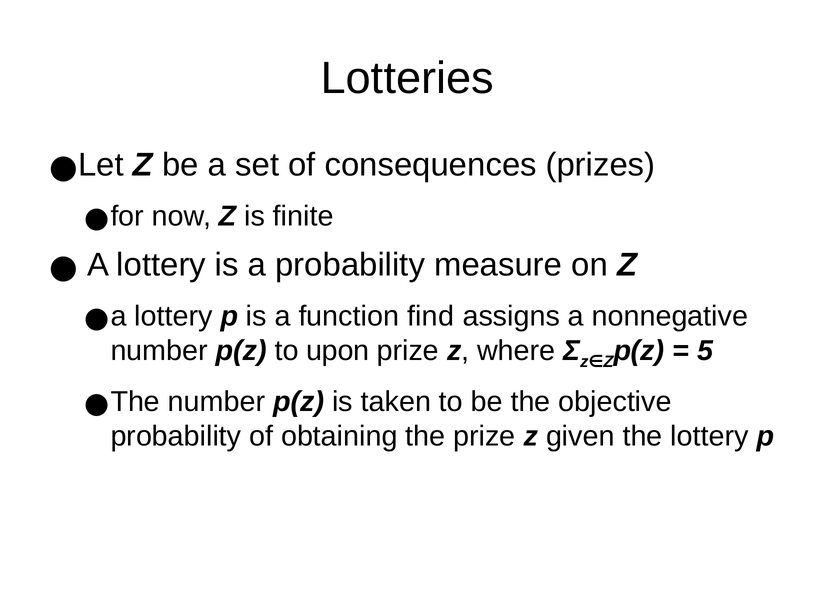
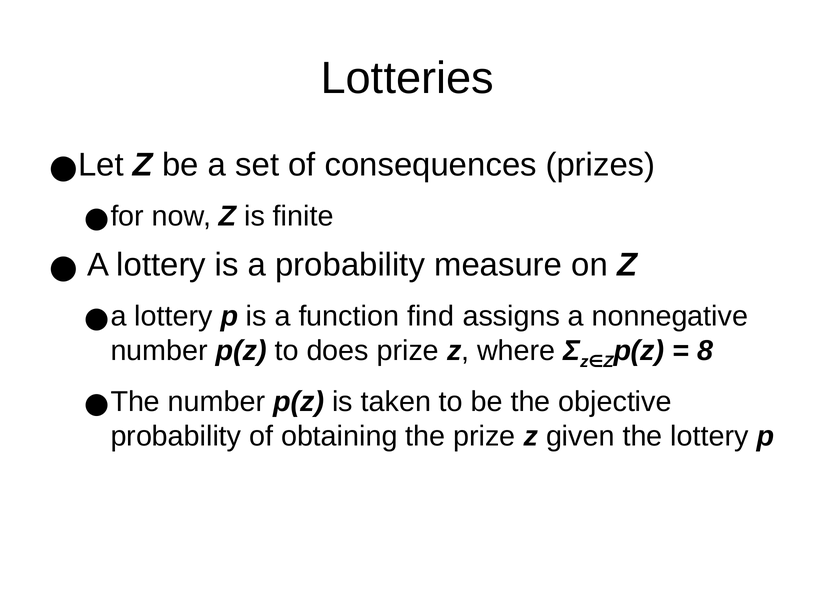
upon: upon -> does
5: 5 -> 8
